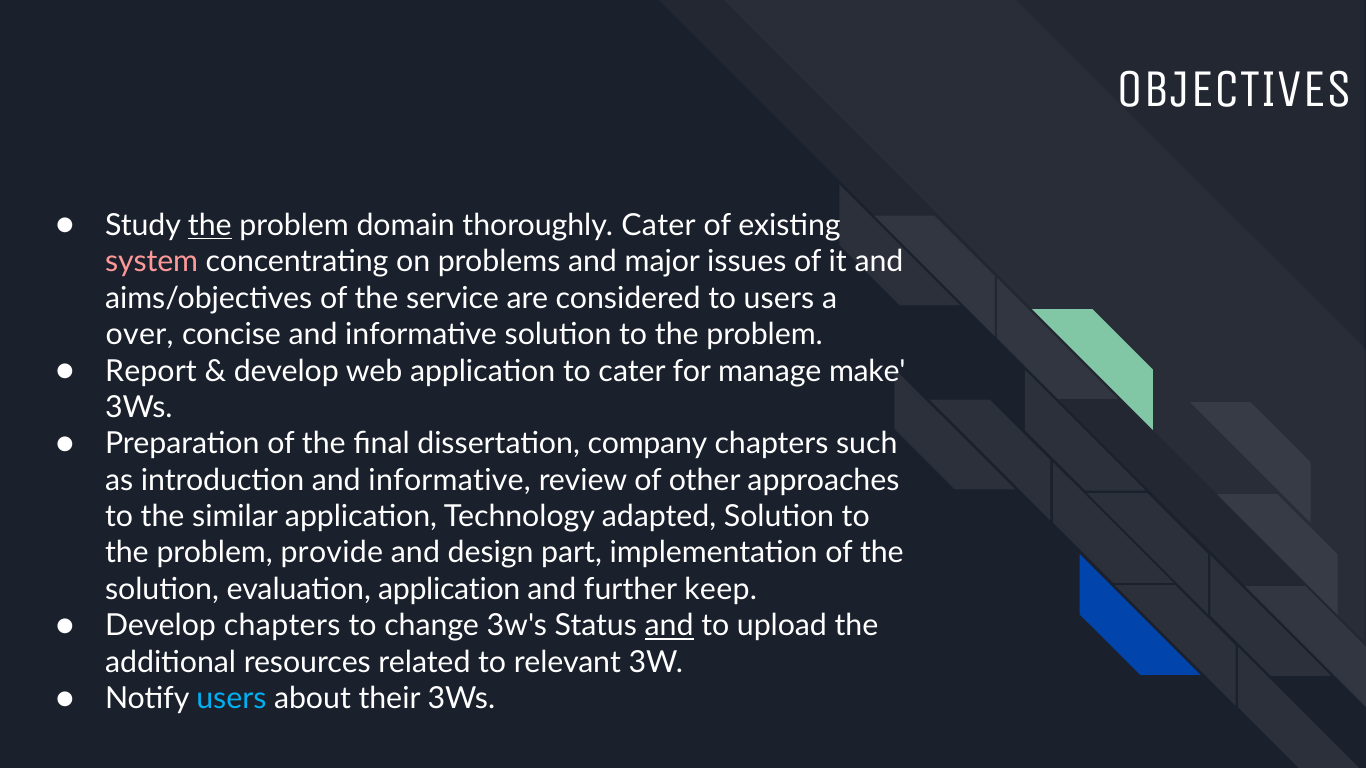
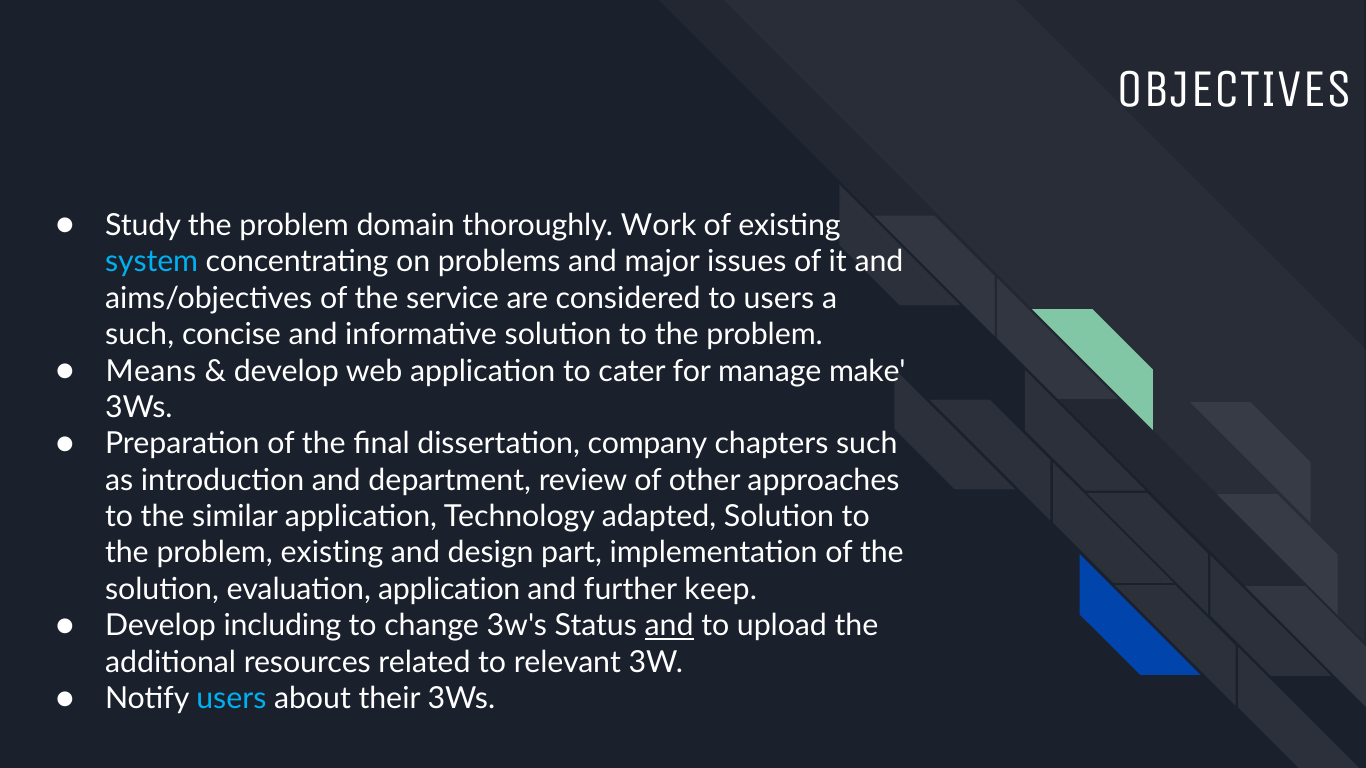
the at (210, 226) underline: present -> none
thoroughly Cater: Cater -> Work
system colour: pink -> light blue
over at (140, 335): over -> such
Report: Report -> Means
introduction and informative: informative -> department
problem provide: provide -> existing
Develop chapters: chapters -> including
